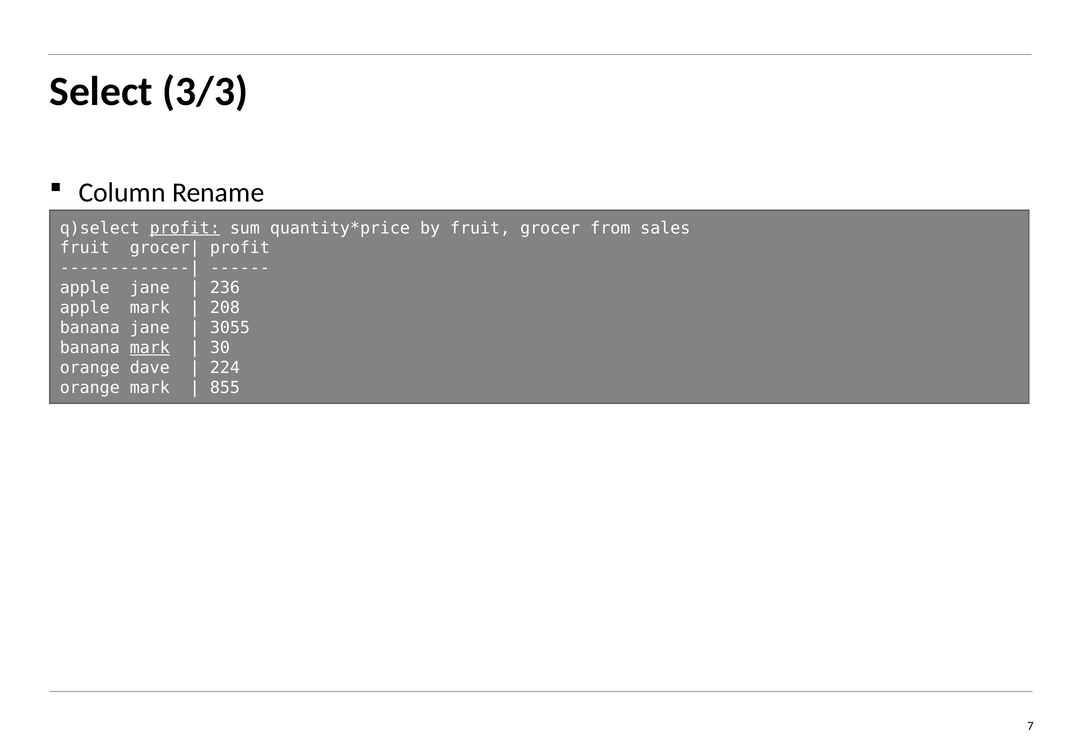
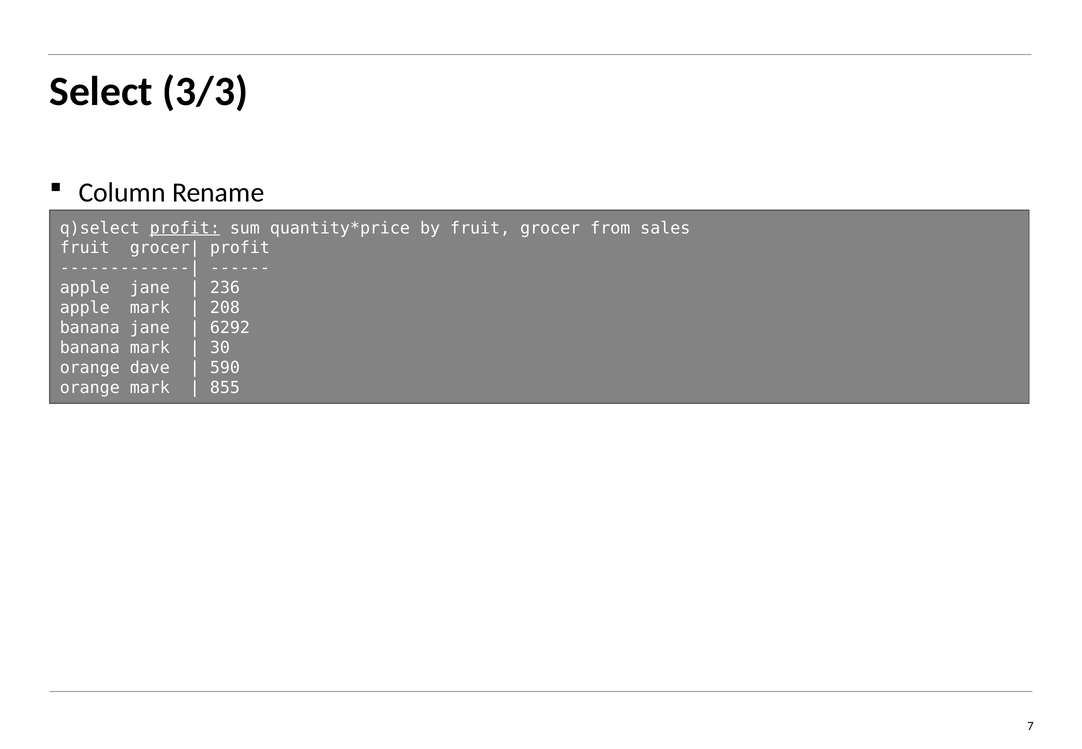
3055: 3055 -> 6292
mark at (150, 348) underline: present -> none
224: 224 -> 590
